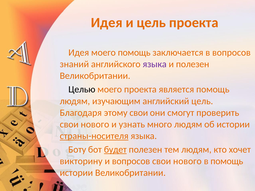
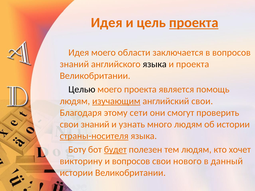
проекта at (194, 23) underline: none -> present
моего помощь: помощь -> области
языка at (155, 64) colour: purple -> black
и полезен: полезен -> проекта
изучающим underline: none -> present
английский цель: цель -> свои
этому свои: свои -> сети
нового at (95, 124): нового -> знаний
в помощь: помощь -> данный
